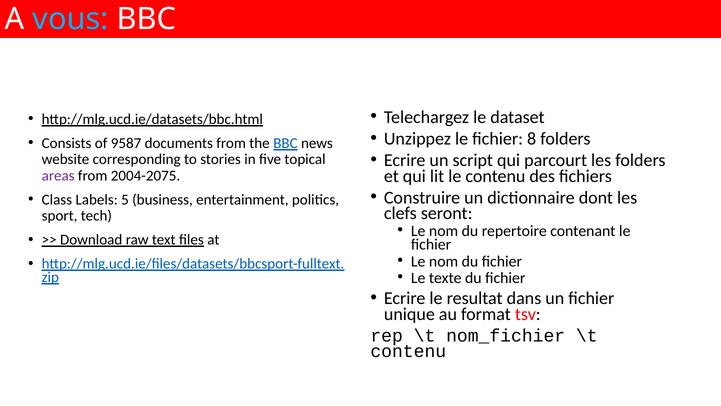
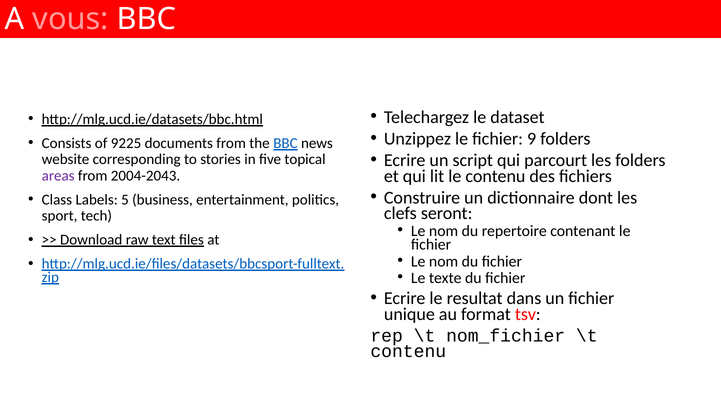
vous colour: light blue -> pink
8: 8 -> 9
9587: 9587 -> 9225
2004-2075: 2004-2075 -> 2004-2043
